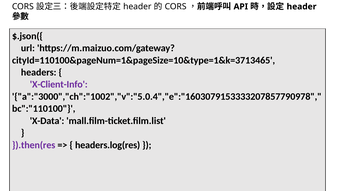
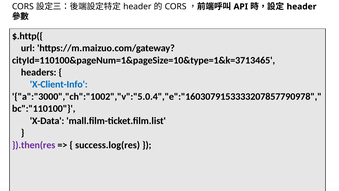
$.json({: $.json({ -> $.http({
X-Client-Info colour: purple -> blue
headers.log(res: headers.log(res -> success.log(res
